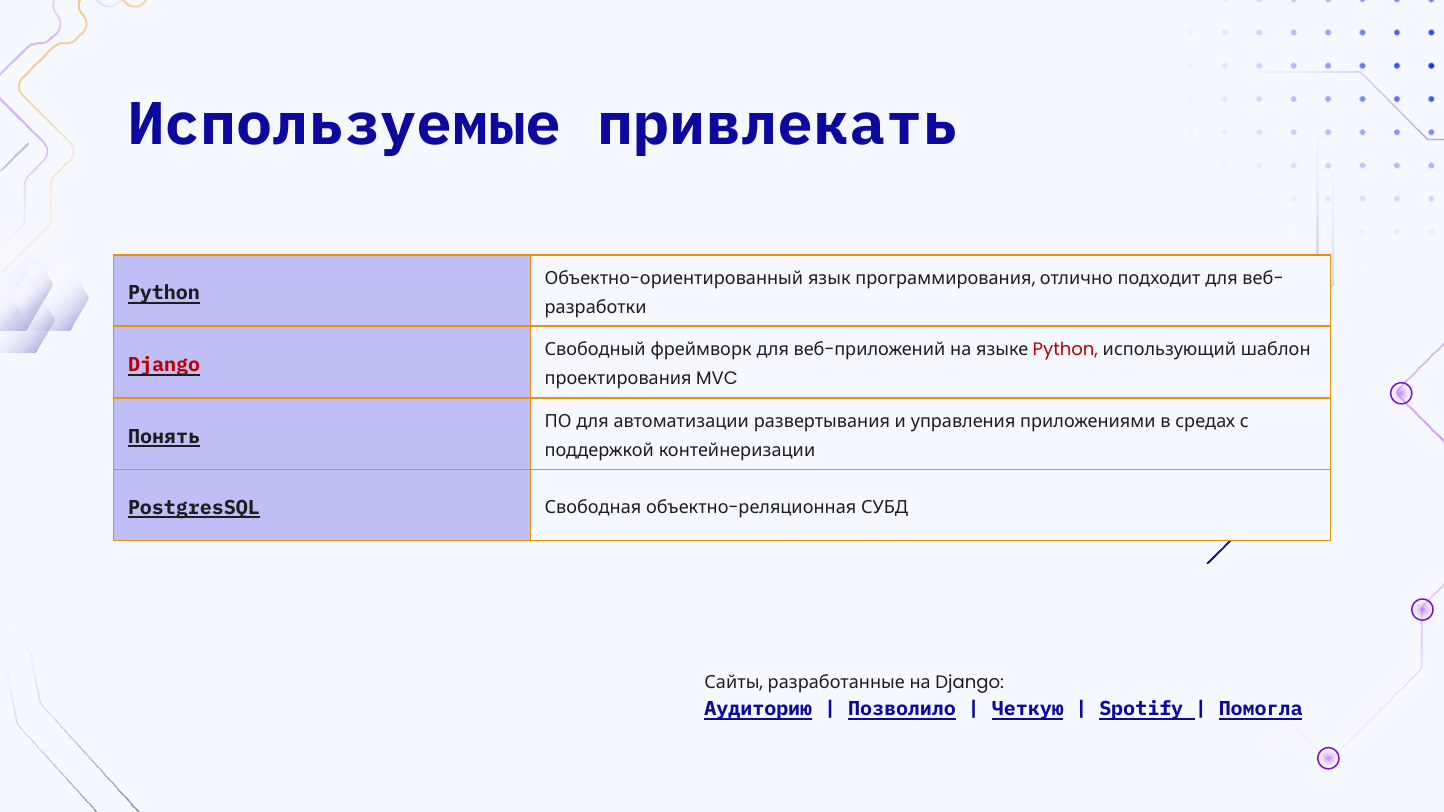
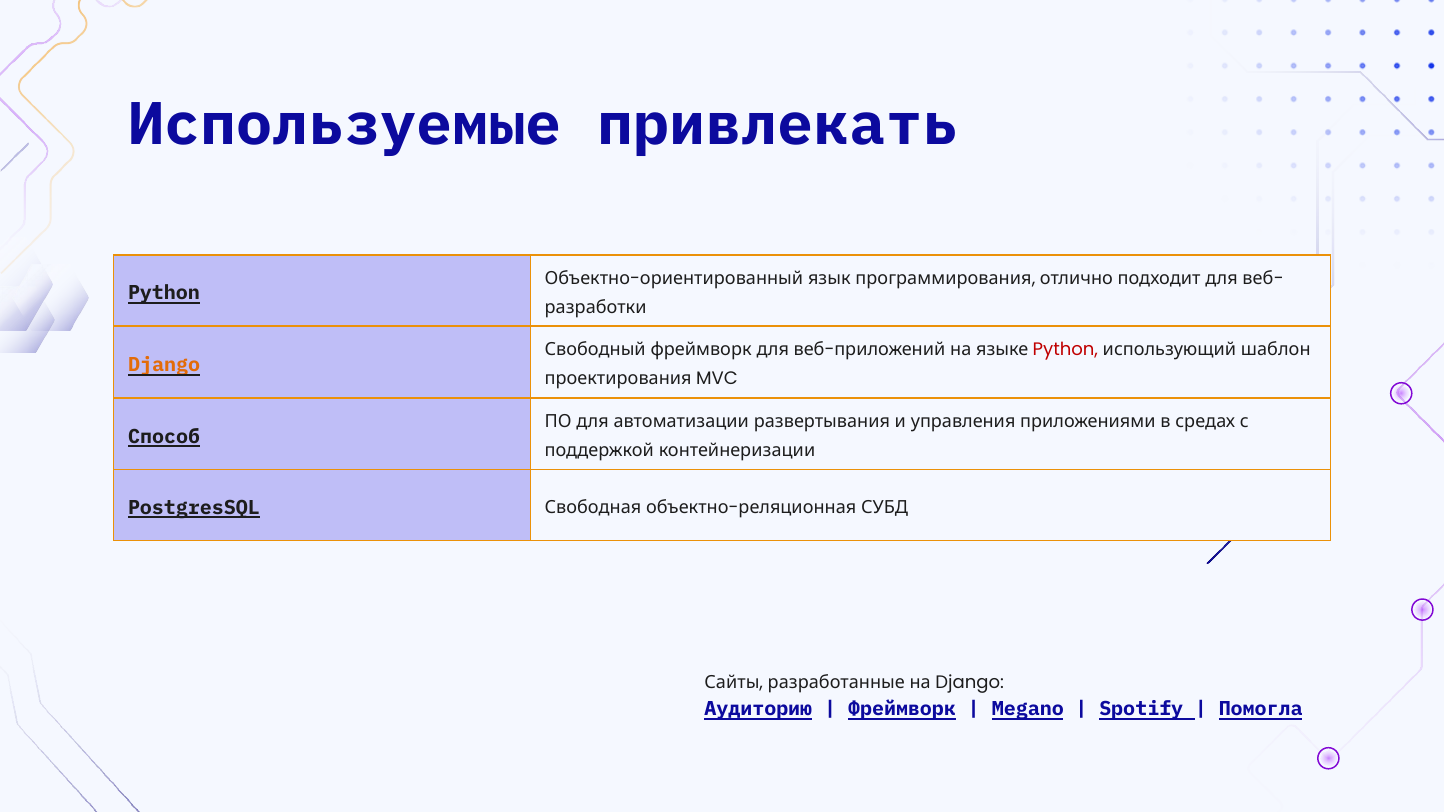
Django at (164, 365) colour: red -> orange
Понять: Понять -> Способ
Позволило at (902, 709): Позволило -> Фреймворк
Четкую: Четкую -> Megano
